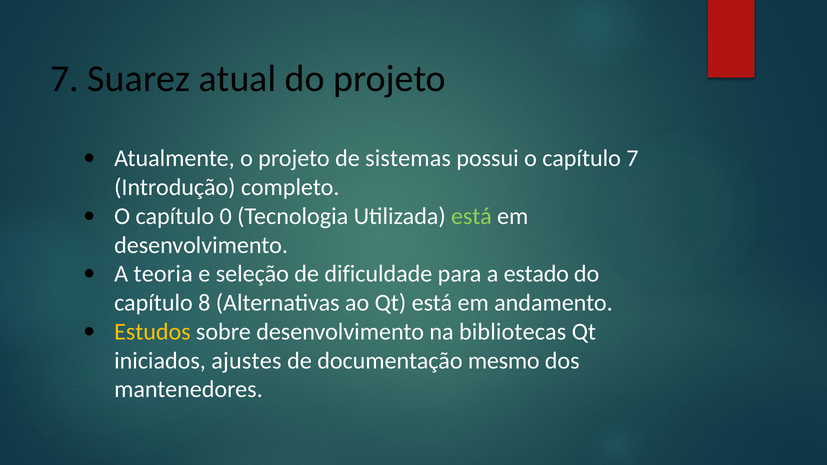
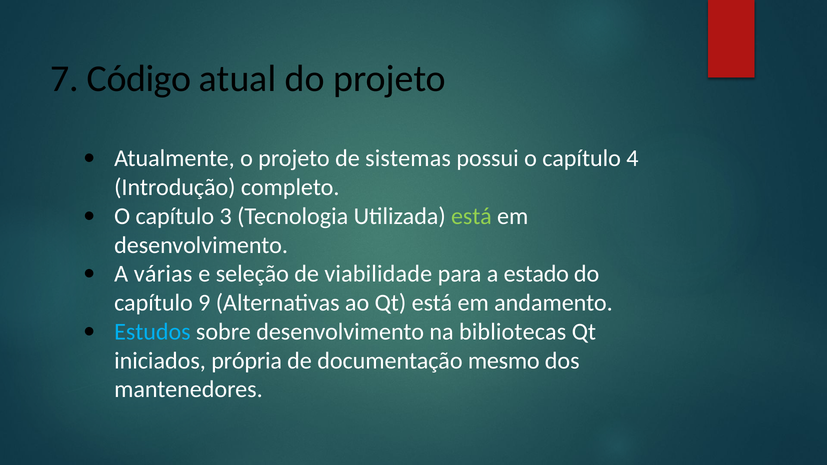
Suarez: Suarez -> Código
capítulo 7: 7 -> 4
0: 0 -> 3
teoria: teoria -> várias
dificuldade: dificuldade -> viabilidade
8: 8 -> 9
Estudos colour: yellow -> light blue
ajustes: ajustes -> própria
